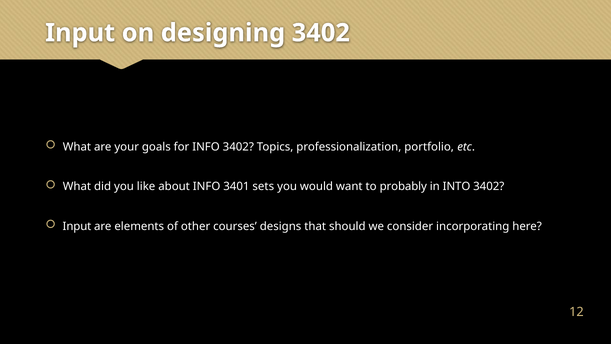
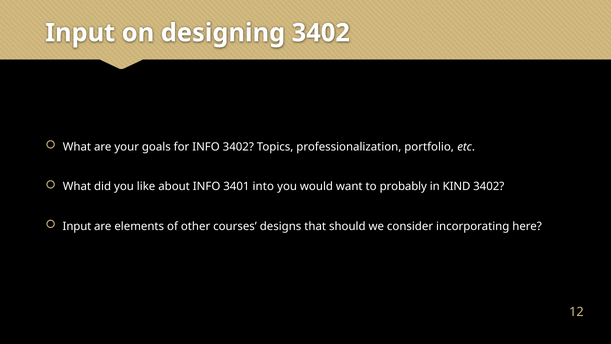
sets: sets -> into
INTO: INTO -> KIND
